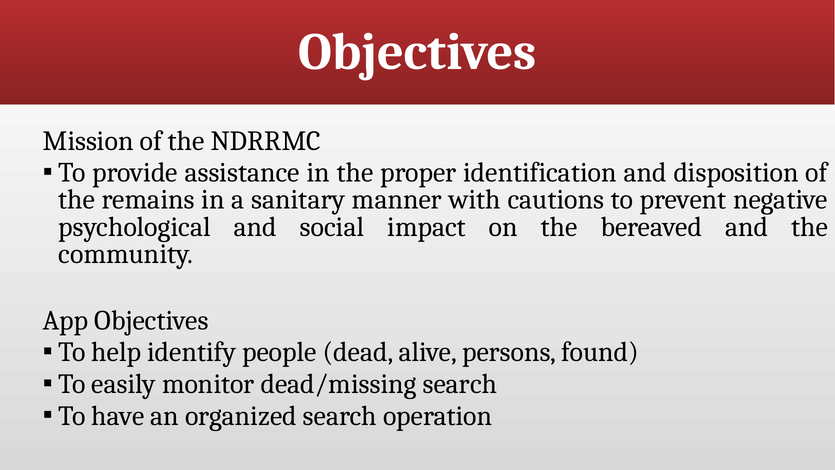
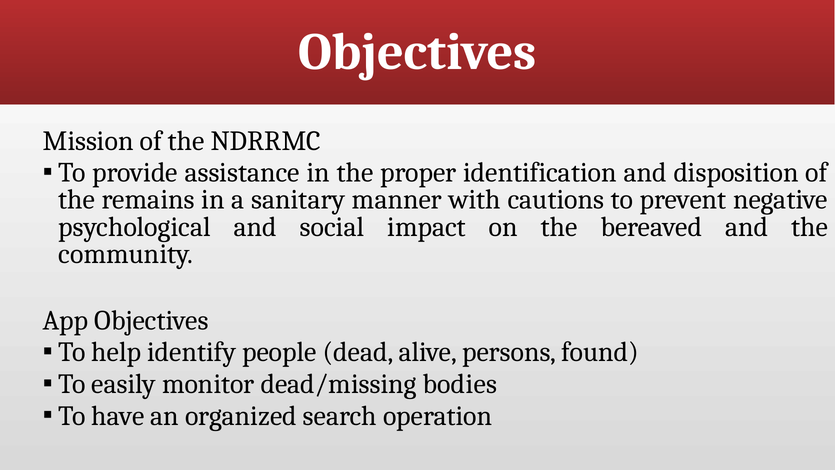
dead/missing search: search -> bodies
